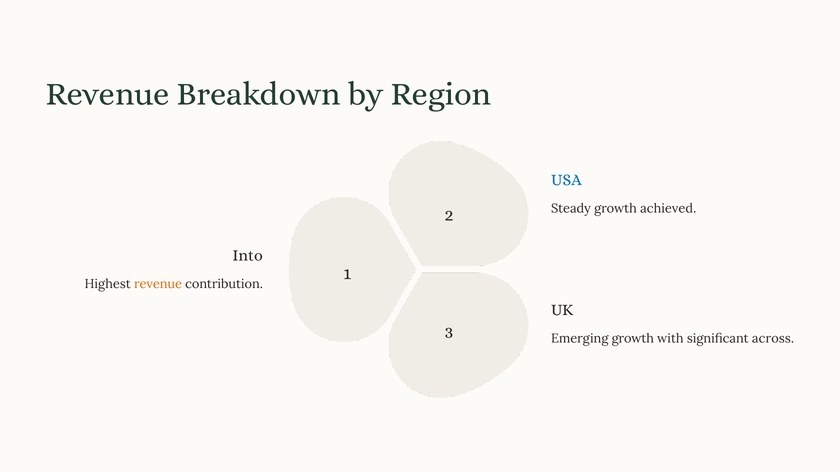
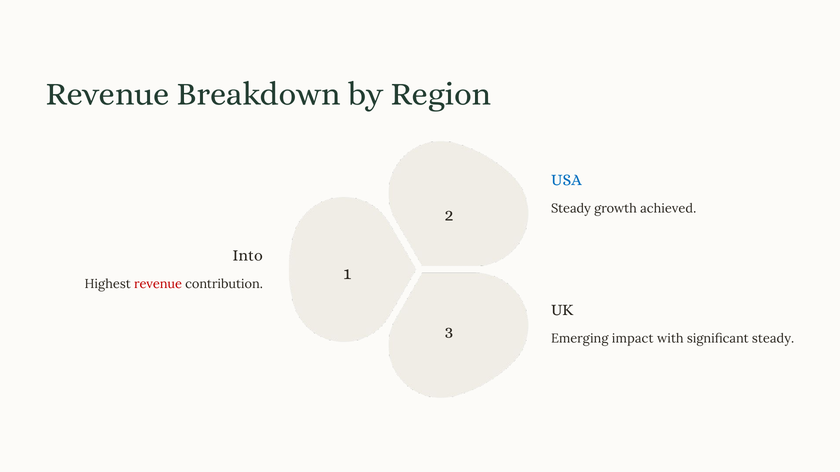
revenue at (158, 284) colour: orange -> red
Emerging growth: growth -> impact
significant across: across -> steady
